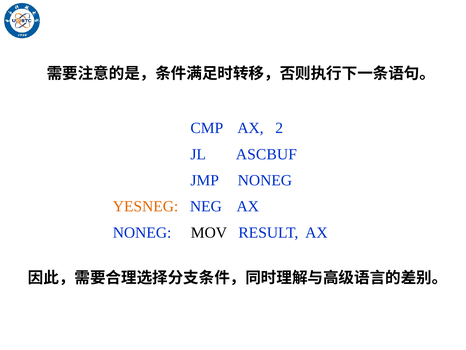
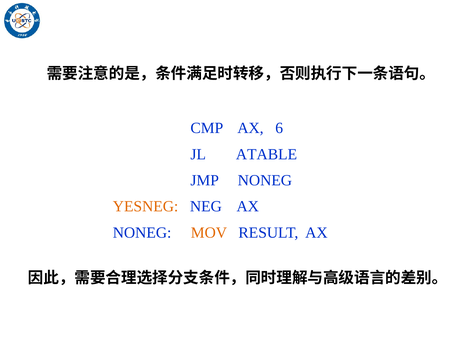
2: 2 -> 6
ASCBUF: ASCBUF -> ATABLE
MOV colour: black -> orange
